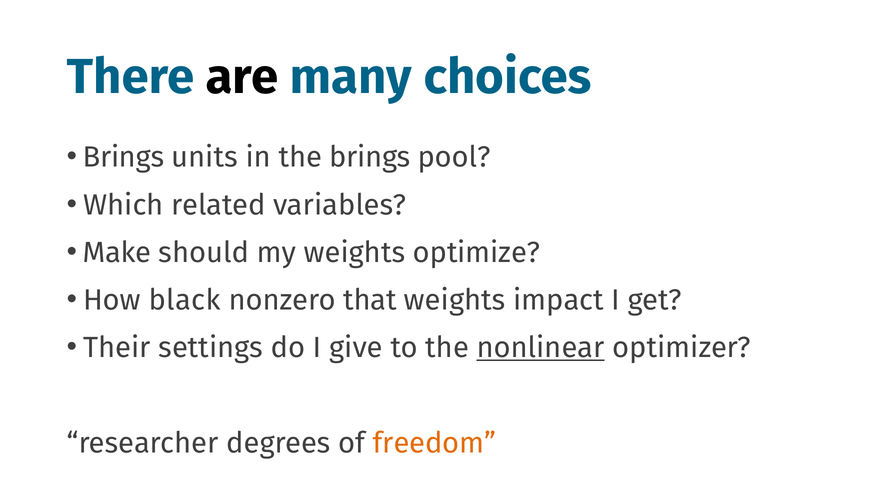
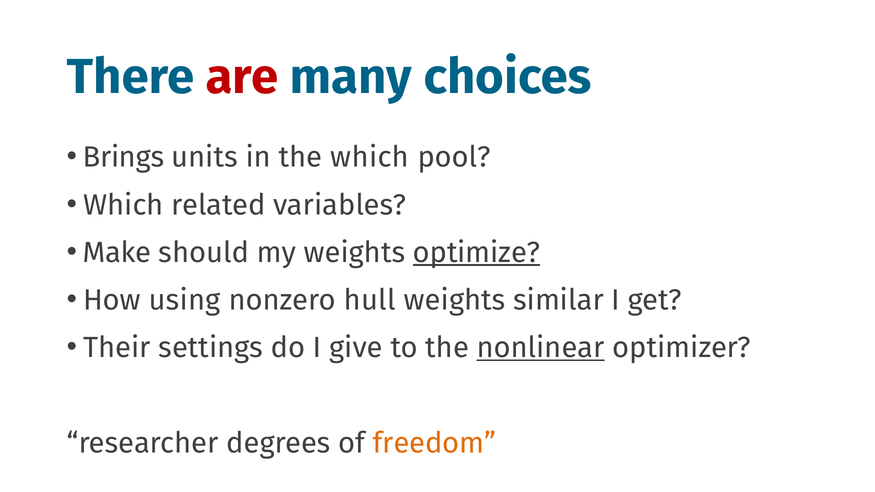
are colour: black -> red
the brings: brings -> which
optimize underline: none -> present
black: black -> using
that: that -> hull
impact: impact -> similar
